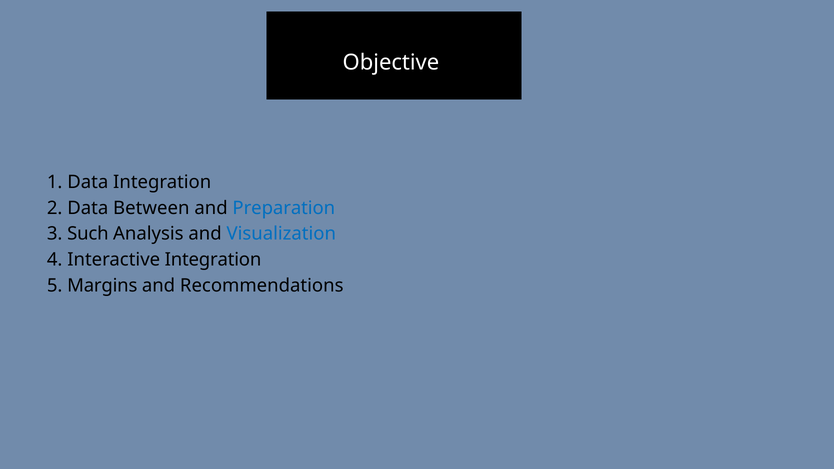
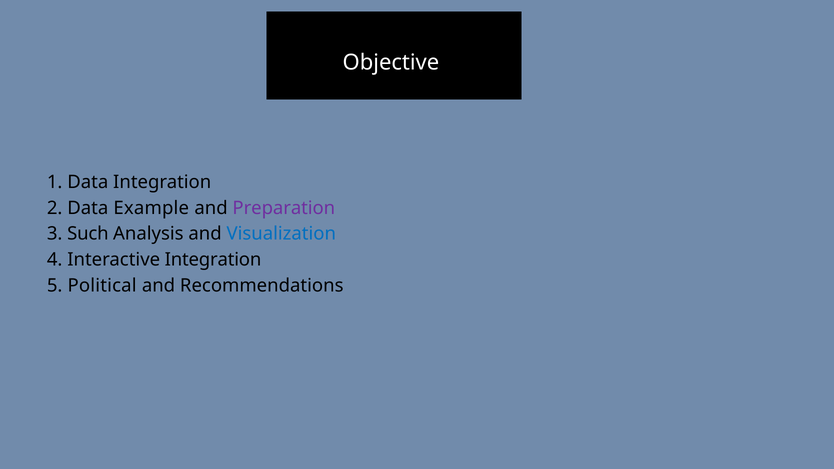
Between: Between -> Example
Preparation colour: blue -> purple
Margins: Margins -> Political
